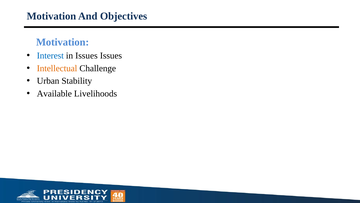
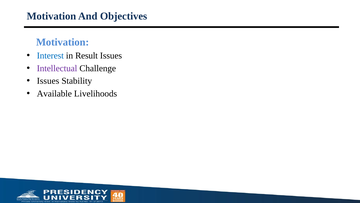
in Issues: Issues -> Result
Intellectual colour: orange -> purple
Urban at (48, 81): Urban -> Issues
